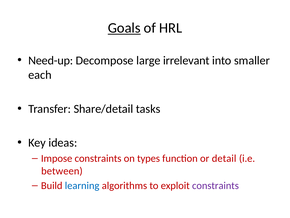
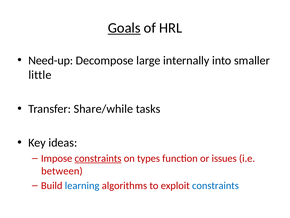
irrelevant: irrelevant -> internally
each: each -> little
Share/detail: Share/detail -> Share/while
constraints at (98, 158) underline: none -> present
detail: detail -> issues
constraints at (215, 185) colour: purple -> blue
